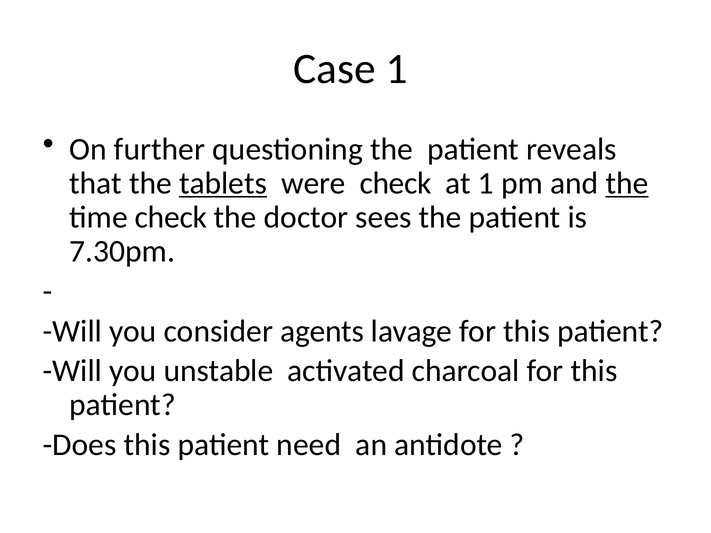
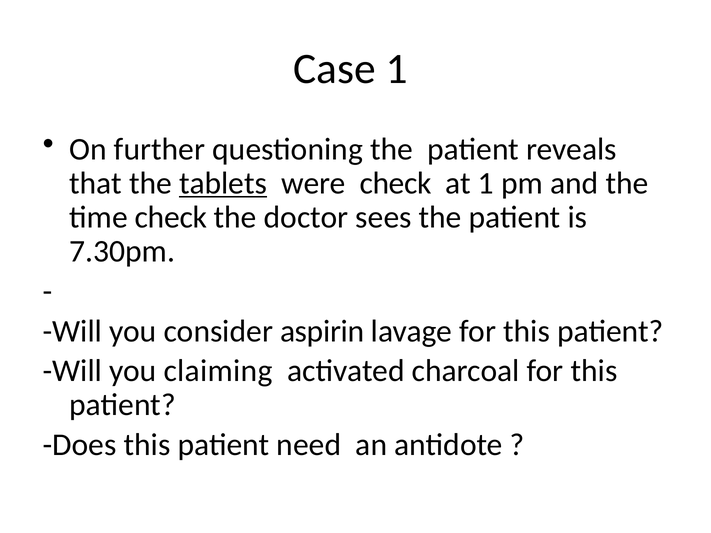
the at (627, 183) underline: present -> none
agents: agents -> aspirin
unstable: unstable -> claiming
